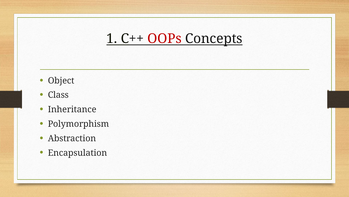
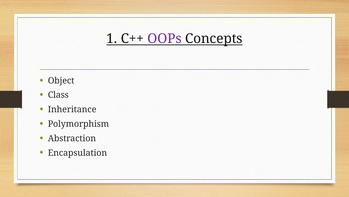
OOPs colour: red -> purple
